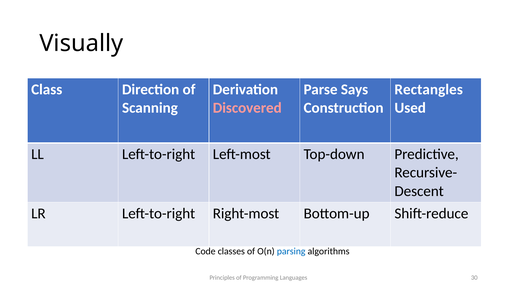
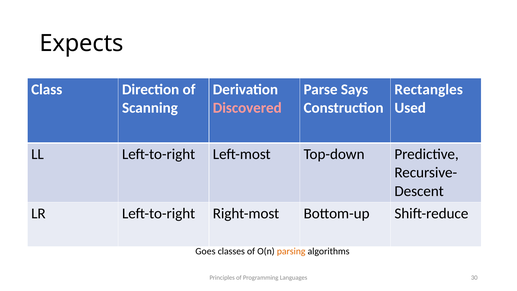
Visually: Visually -> Expects
Code: Code -> Goes
parsing colour: blue -> orange
